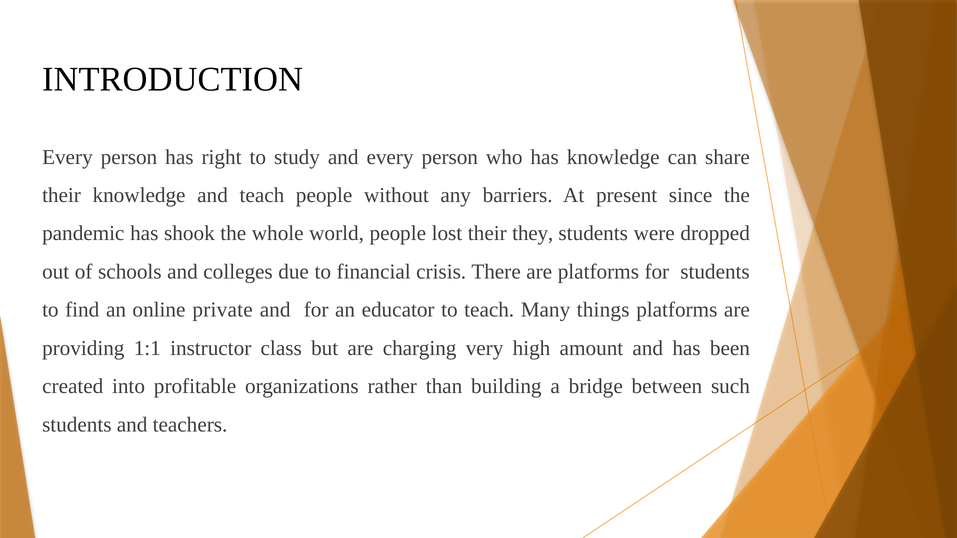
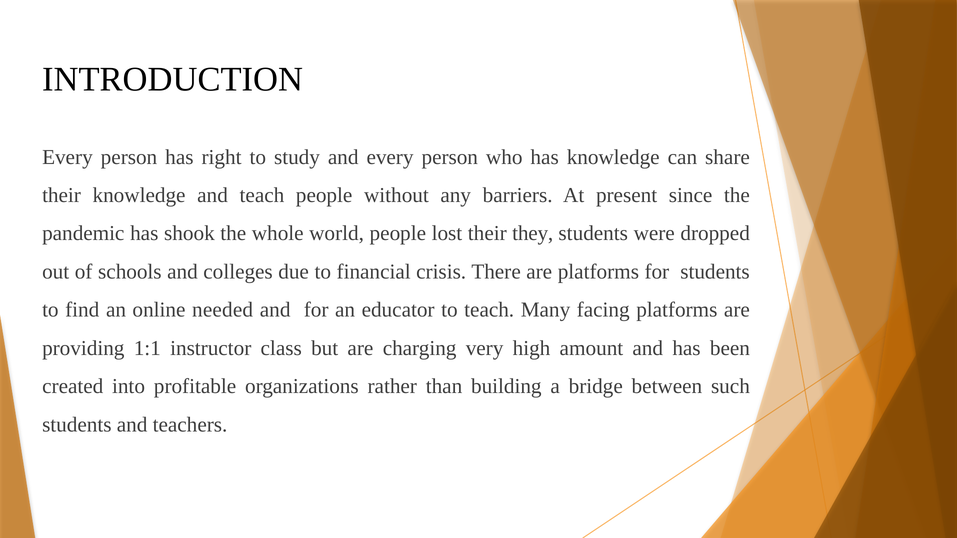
private: private -> needed
things: things -> facing
